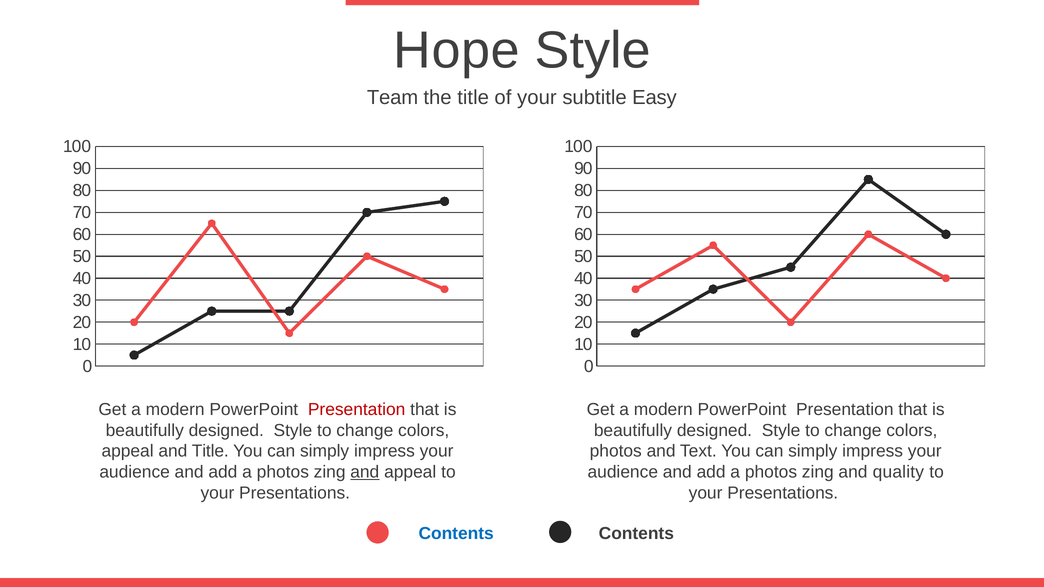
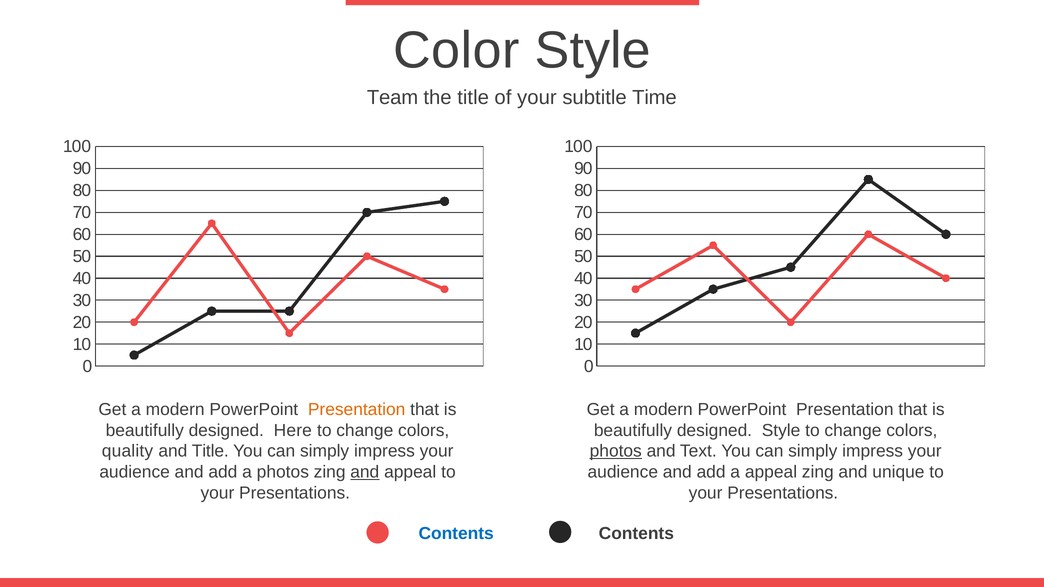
Hope: Hope -> Color
Easy: Easy -> Time
Presentation at (357, 410) colour: red -> orange
Style at (293, 431): Style -> Here
appeal at (128, 451): appeal -> quality
photos at (616, 451) underline: none -> present
photos at (771, 472): photos -> appeal
quality: quality -> unique
